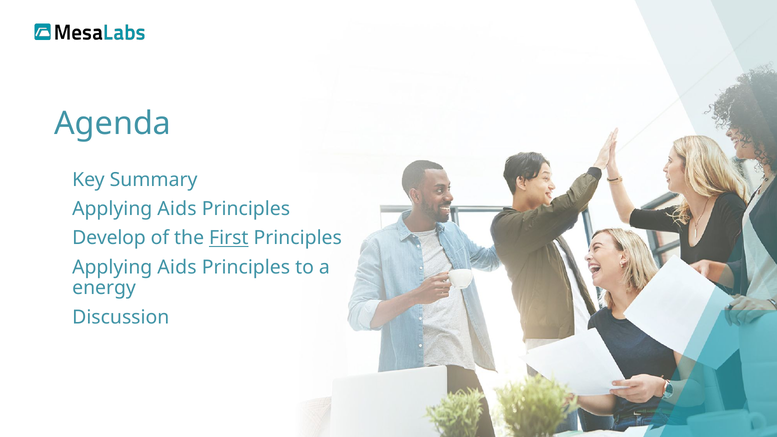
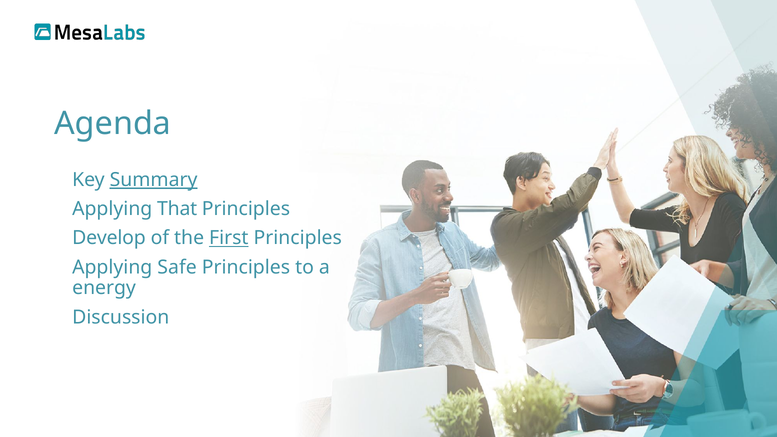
Summary underline: none -> present
Aids at (177, 209): Aids -> That
Aids at (177, 267): Aids -> Safe
